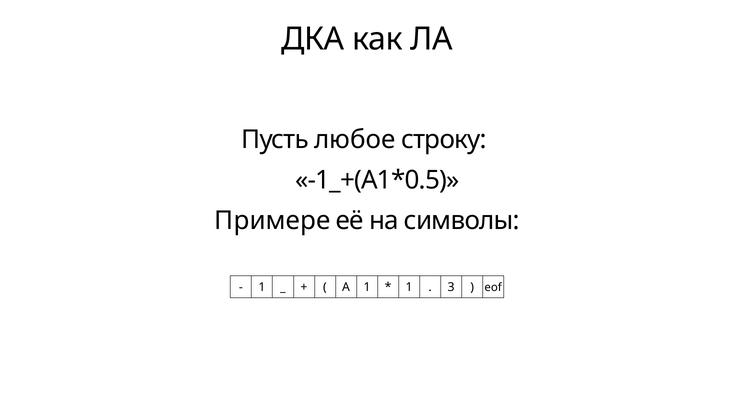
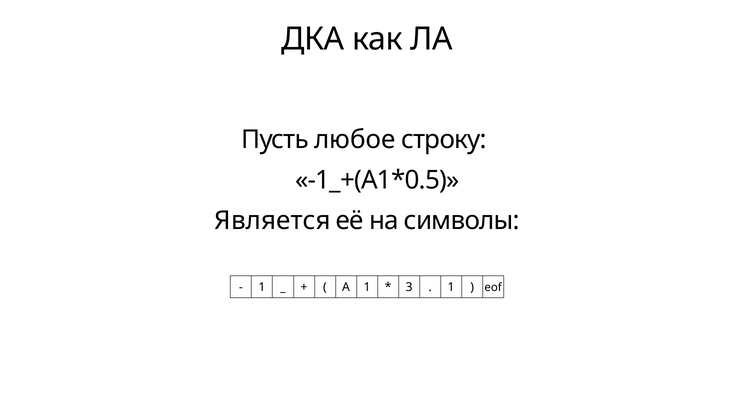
Примере: Примере -> Является
1 at (409, 287): 1 -> 3
3 at (451, 287): 3 -> 1
